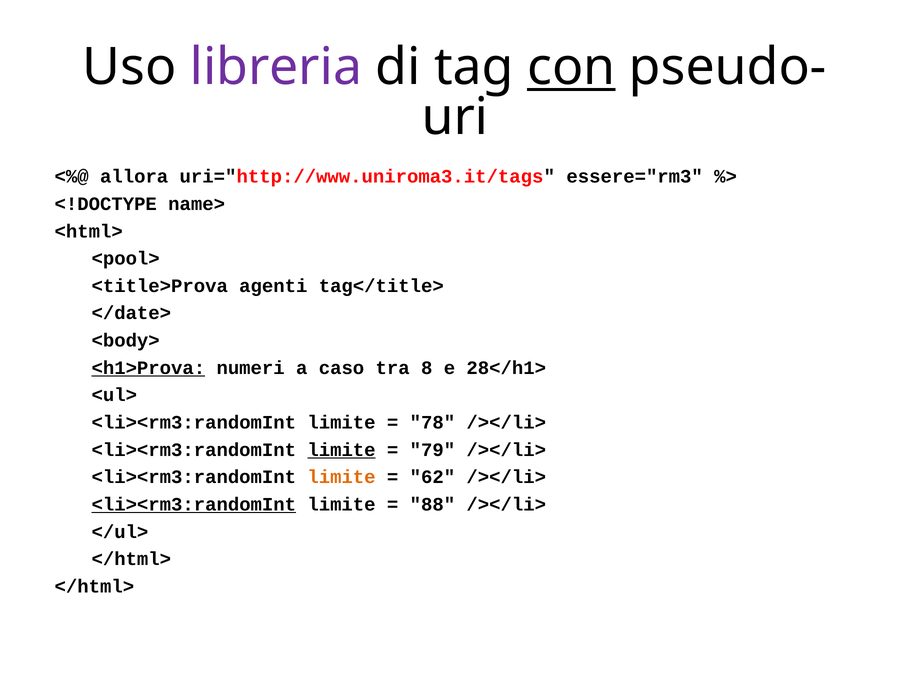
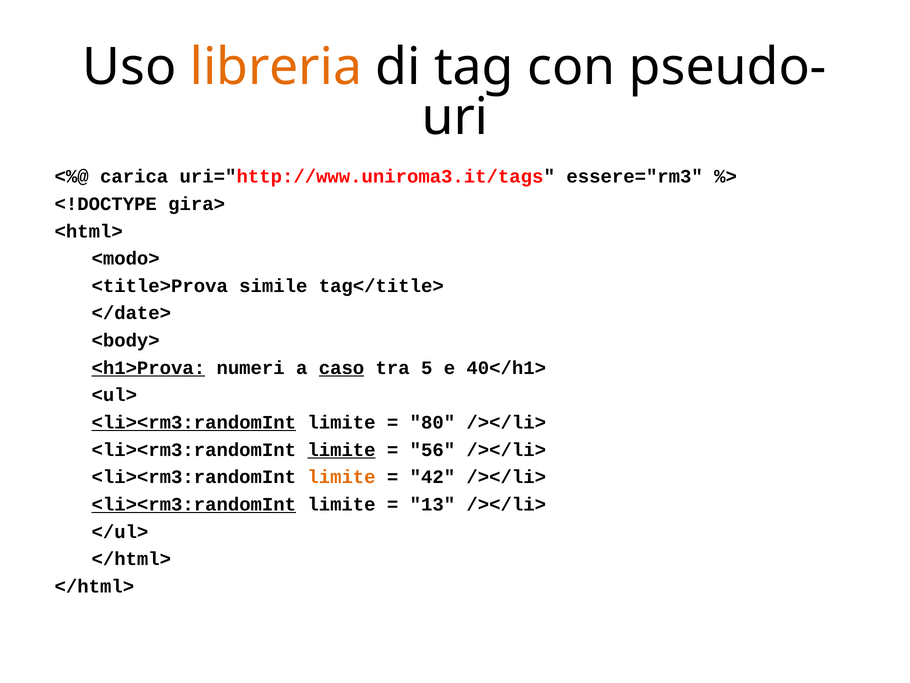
libreria colour: purple -> orange
con underline: present -> none
allora: allora -> carica
name>: name> -> gira>
<pool>: <pool> -> <modo>
agenti: agenti -> simile
caso underline: none -> present
8: 8 -> 5
28</h1>: 28</h1> -> 40</h1>
<li><rm3:randomInt at (194, 422) underline: none -> present
78: 78 -> 80
79: 79 -> 56
62: 62 -> 42
88: 88 -> 13
